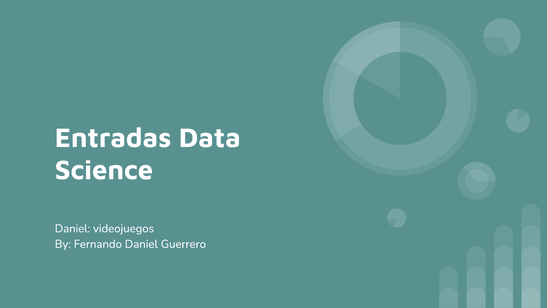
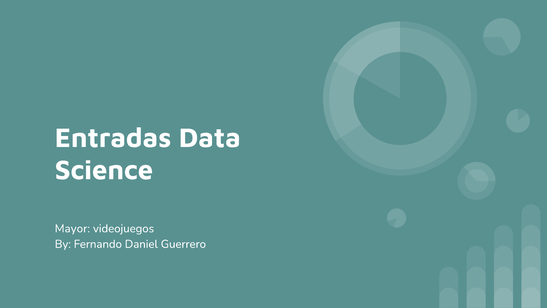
Daniel at (72, 228): Daniel -> Mayor
